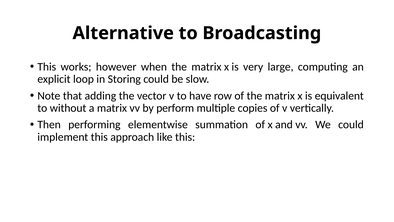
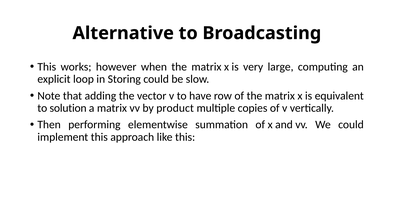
without: without -> solution
perform: perform -> product
